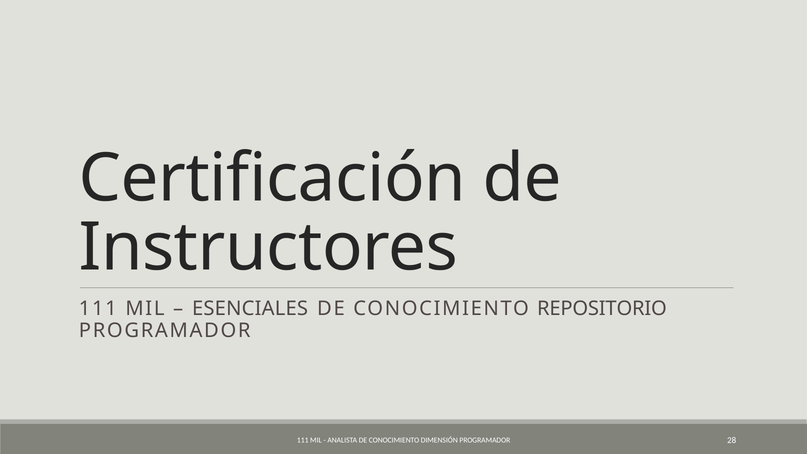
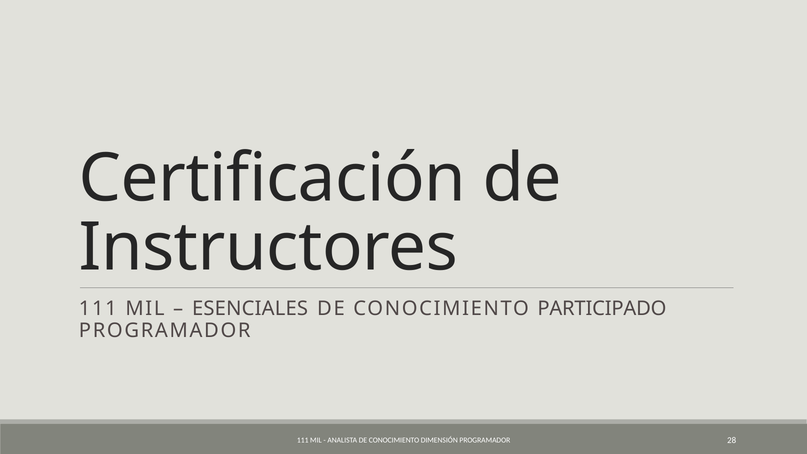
REPOSITORIO: REPOSITORIO -> PARTICIPADO
